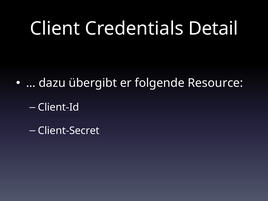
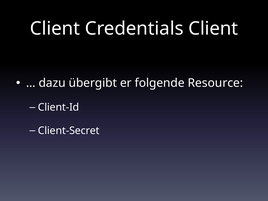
Credentials Detail: Detail -> Client
